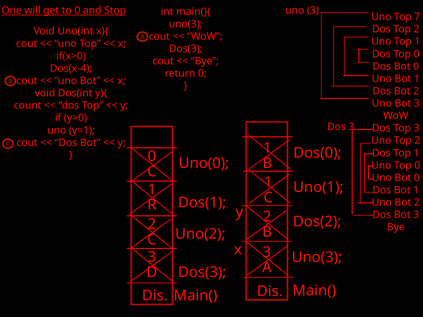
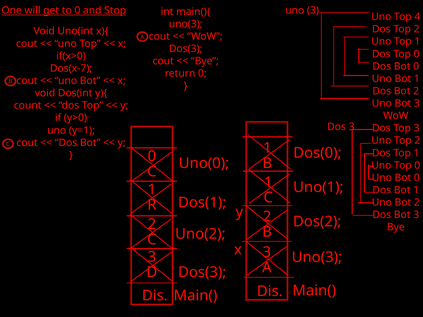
7: 7 -> 4
Dos(x-4: Dos(x-4 -> Dos(x-7
